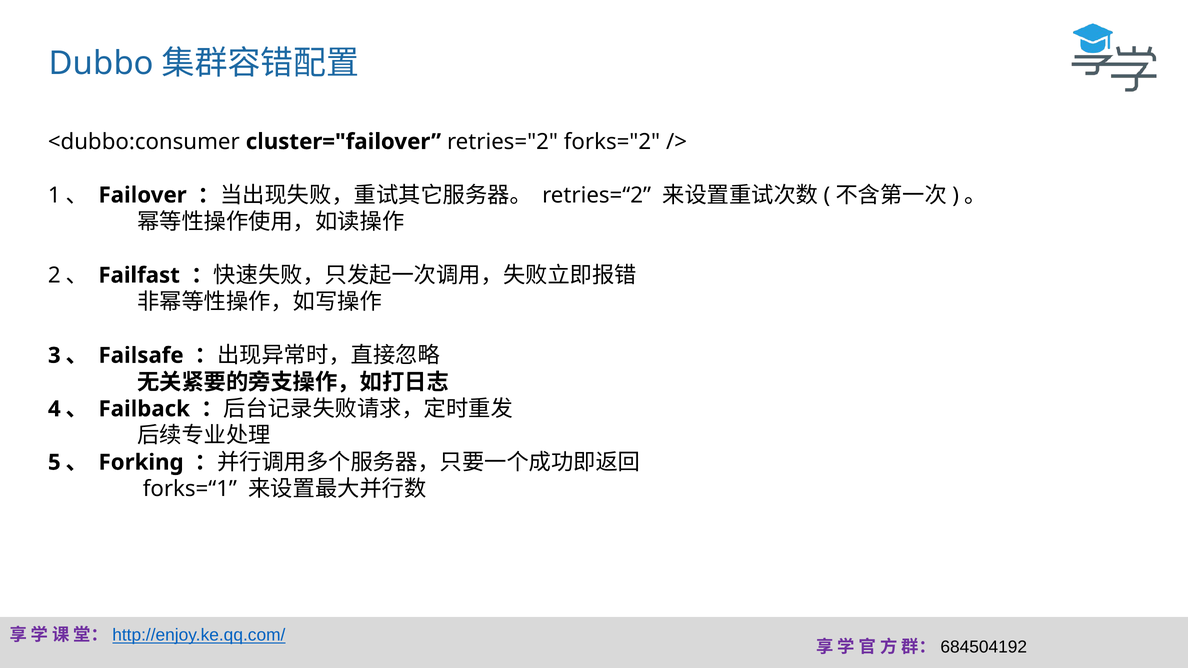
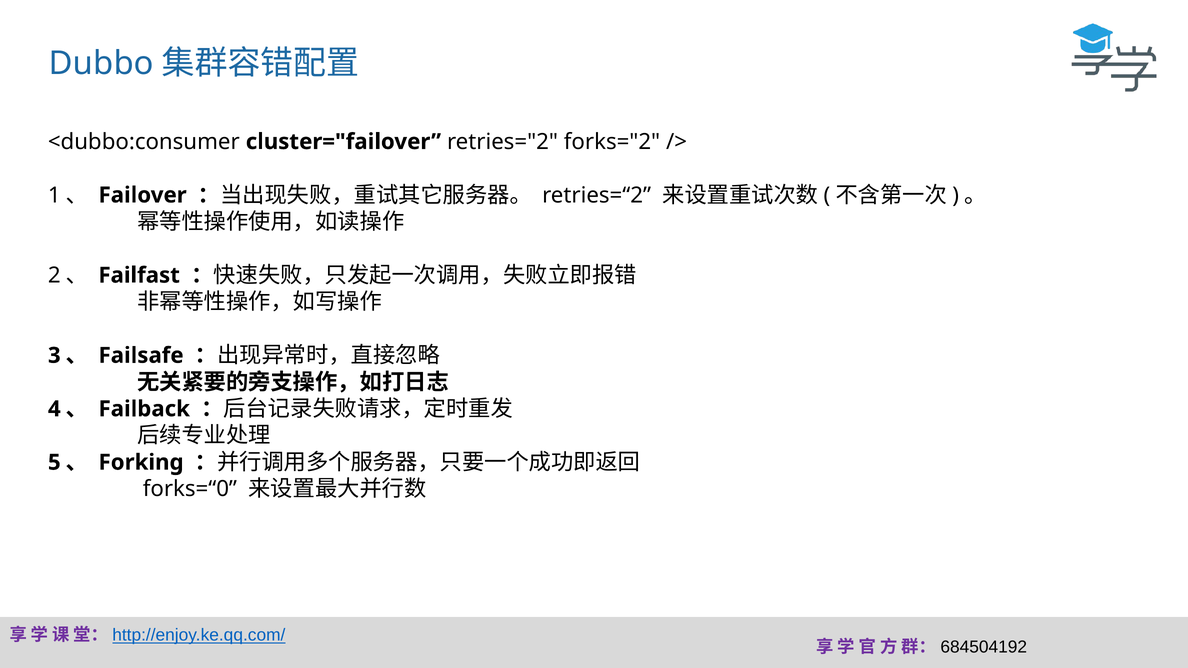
forks=“1: forks=“1 -> forks=“0
